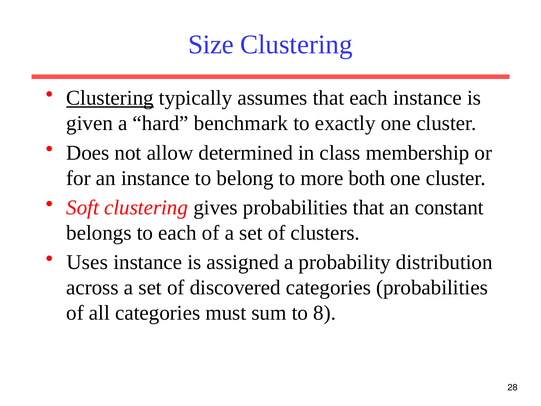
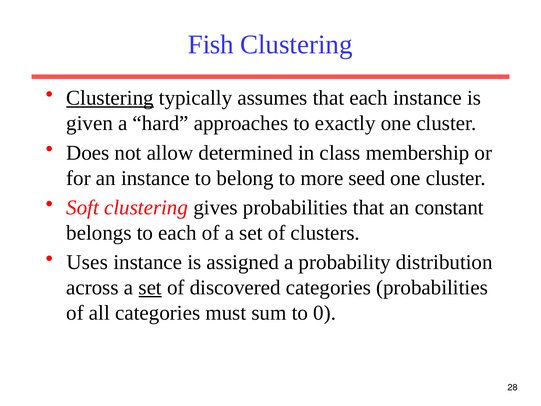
Size: Size -> Fish
benchmark: benchmark -> approaches
both: both -> seed
set at (150, 287) underline: none -> present
8: 8 -> 0
